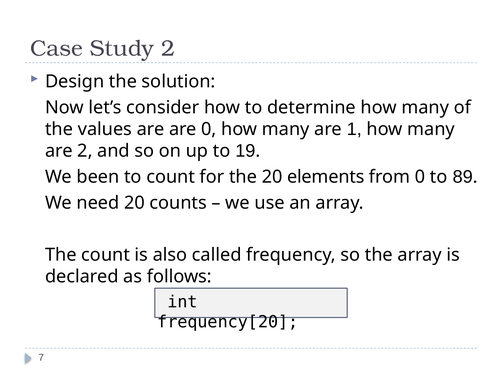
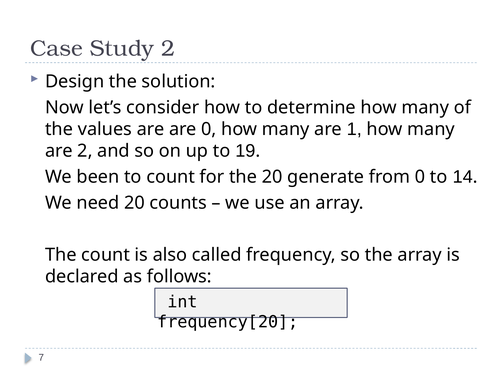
elements: elements -> generate
89: 89 -> 14
